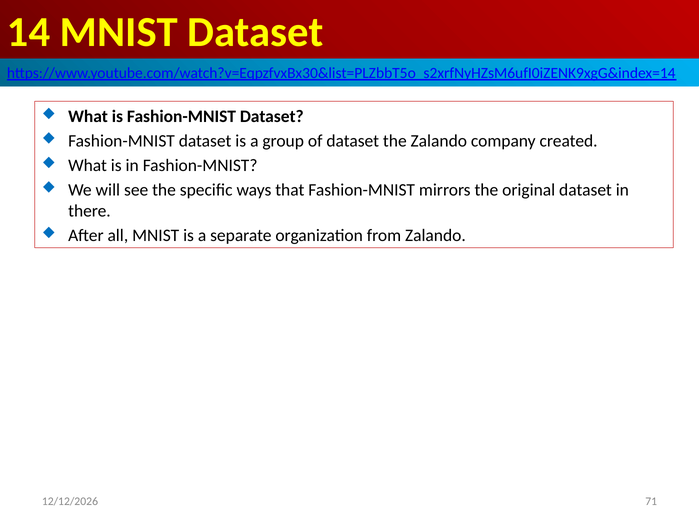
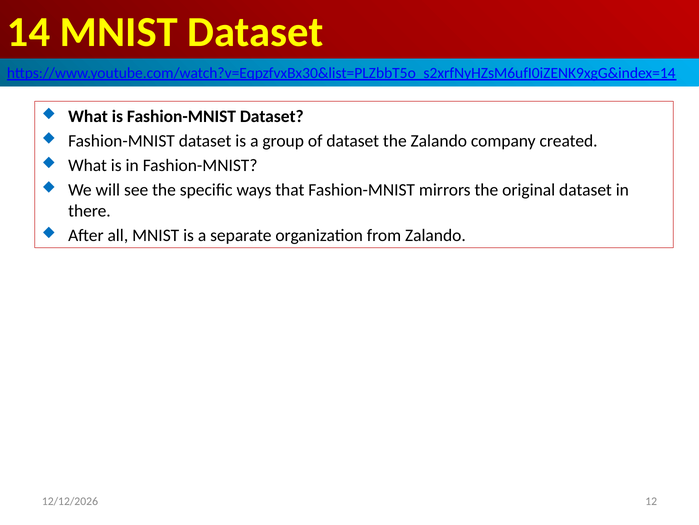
71: 71 -> 12
